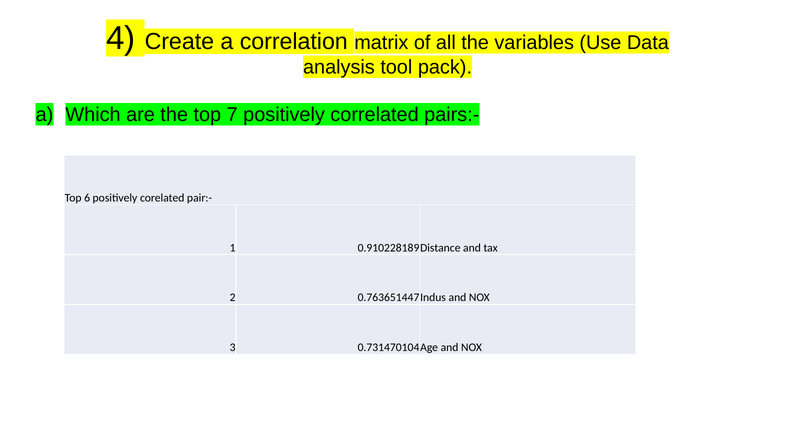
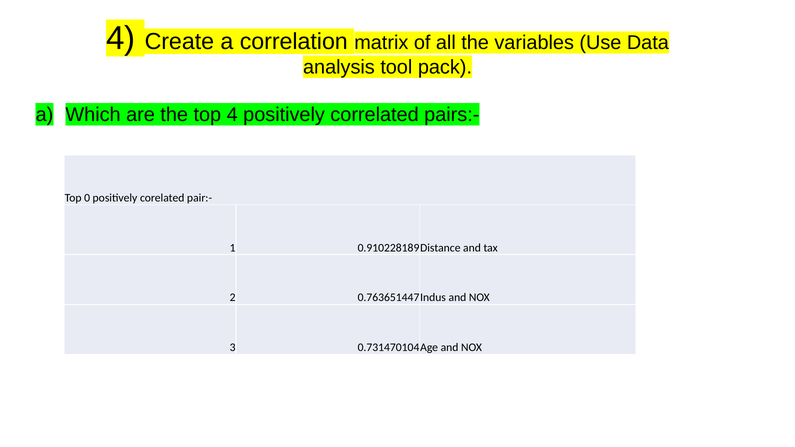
top 7: 7 -> 4
6: 6 -> 0
